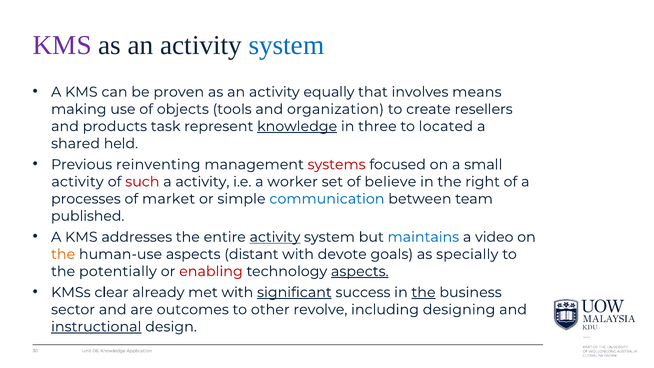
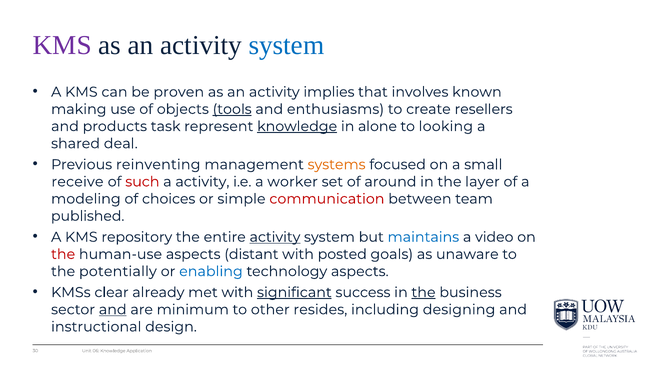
equally: equally -> implies
means: means -> known
tools underline: none -> present
organization: organization -> enthusiasms
three: three -> alone
located: located -> looking
held: held -> deal
systems colour: red -> orange
activity at (77, 182): activity -> receive
believe: believe -> around
right: right -> layer
processes: processes -> modeling
market: market -> choices
communication colour: blue -> red
addresses: addresses -> repository
the at (63, 254) colour: orange -> red
devote: devote -> posted
specially: specially -> unaware
enabling colour: red -> blue
aspects at (360, 271) underline: present -> none
and at (113, 309) underline: none -> present
outcomes: outcomes -> minimum
revolve: revolve -> resides
instructional underline: present -> none
